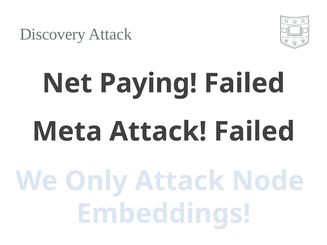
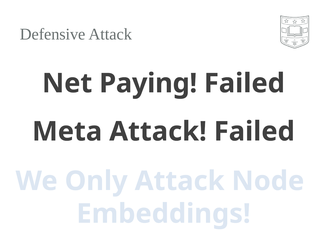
Discovery: Discovery -> Defensive
